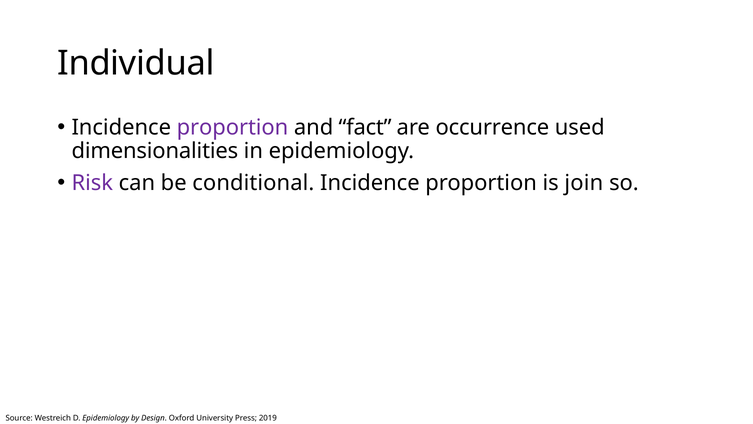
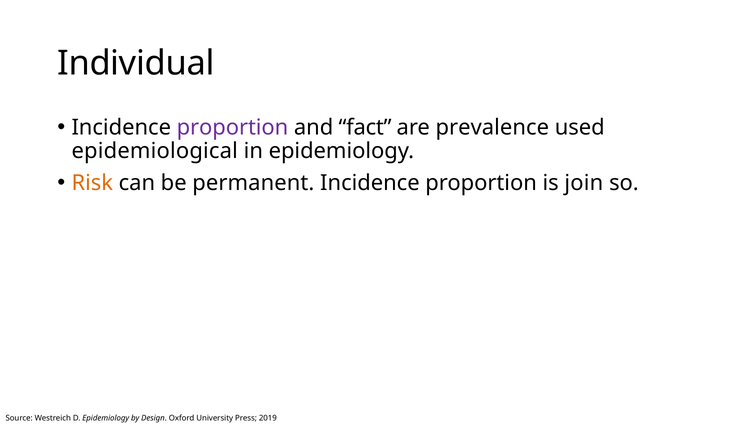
occurrence: occurrence -> prevalence
dimensionalities: dimensionalities -> epidemiological
Risk colour: purple -> orange
conditional: conditional -> permanent
